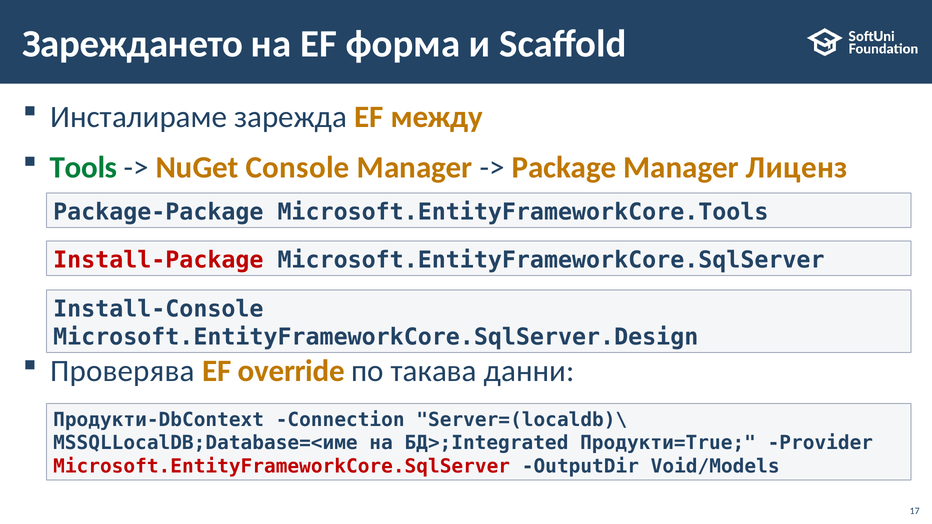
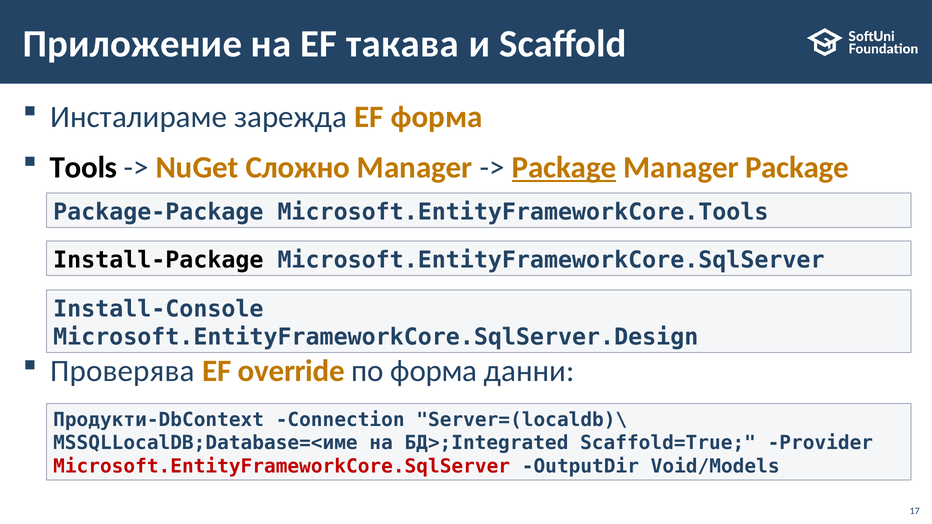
Зареждането: Зареждането -> Приложение
форма: форма -> такава
EF между: между -> форма
Tools colour: green -> black
Console: Console -> Сложно
Package at (564, 168) underline: none -> present
Manager Лиценз: Лиценз -> Package
Install-Package colour: red -> black
по такава: такава -> форма
Продукти=True: Продукти=True -> Scaffold=True
